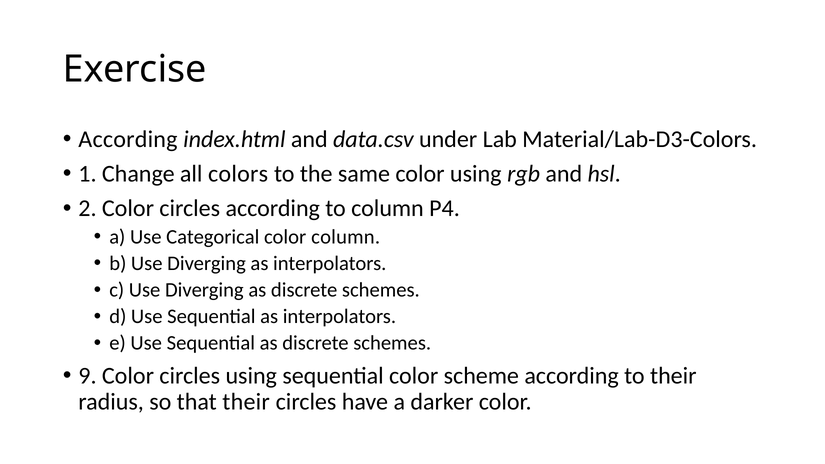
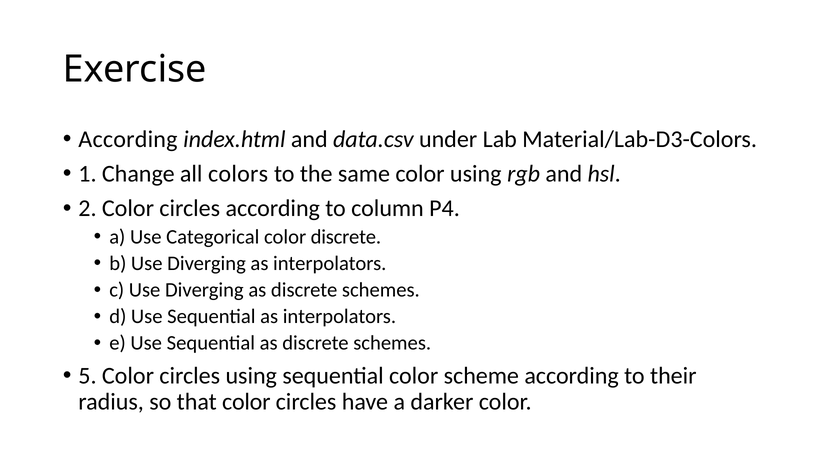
color column: column -> discrete
9: 9 -> 5
that their: their -> color
